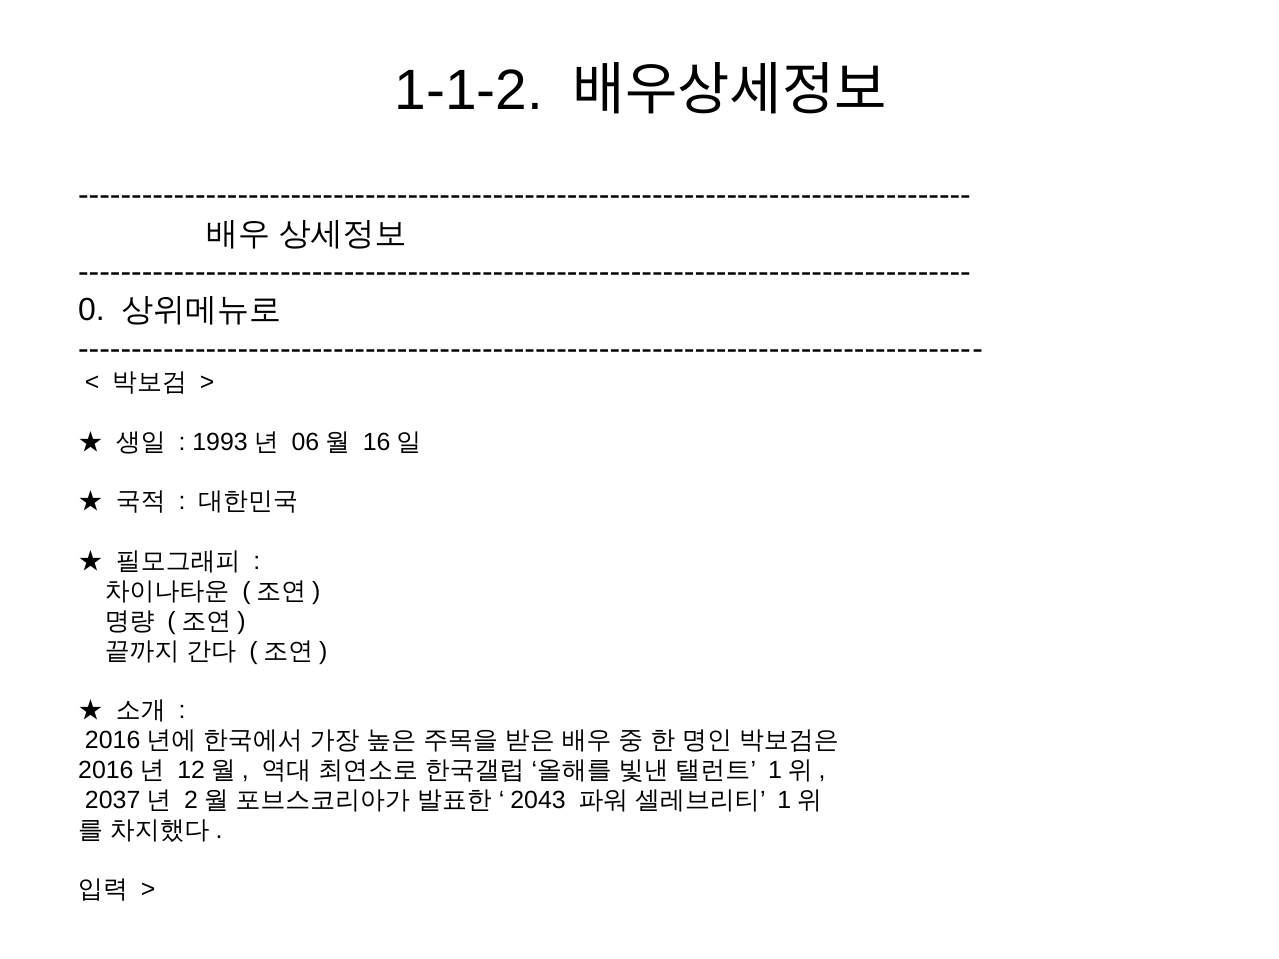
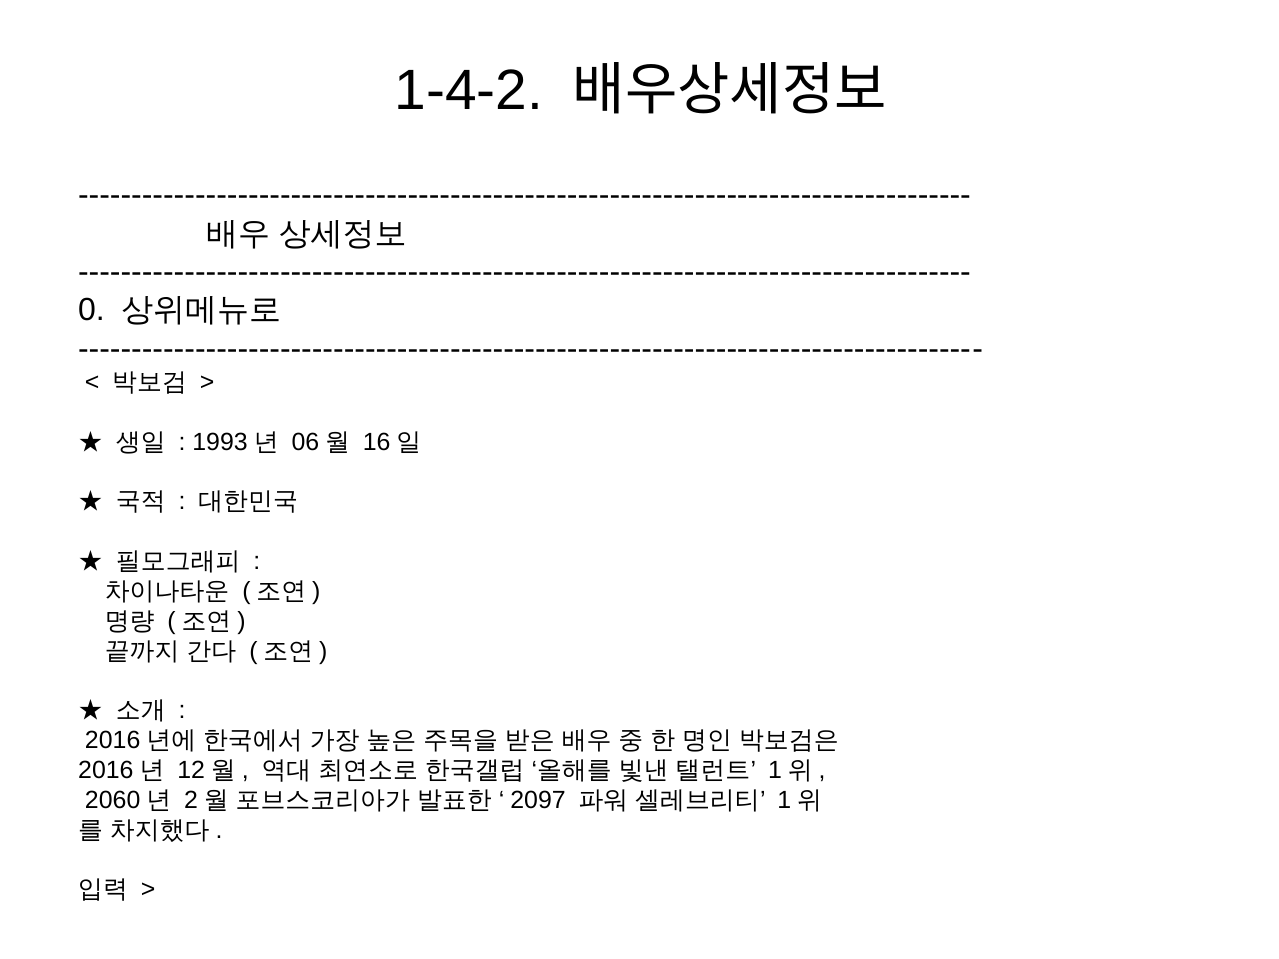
1-1-2: 1-1-2 -> 1-4-2
2037: 2037 -> 2060
2043: 2043 -> 2097
